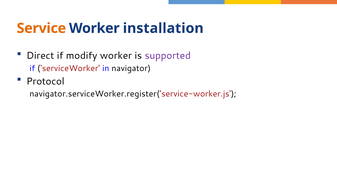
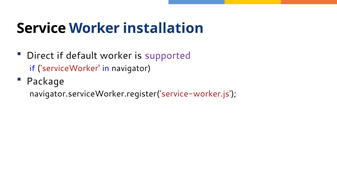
Service colour: orange -> black
modify: modify -> default
Protocol: Protocol -> Package
